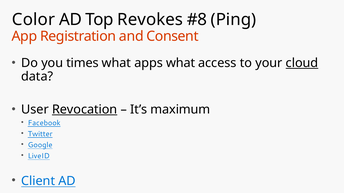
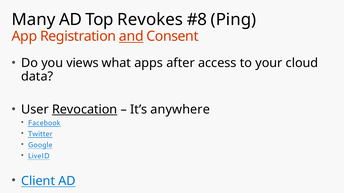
Color: Color -> Many
and underline: none -> present
times: times -> views
apps what: what -> after
cloud underline: present -> none
maximum: maximum -> anywhere
